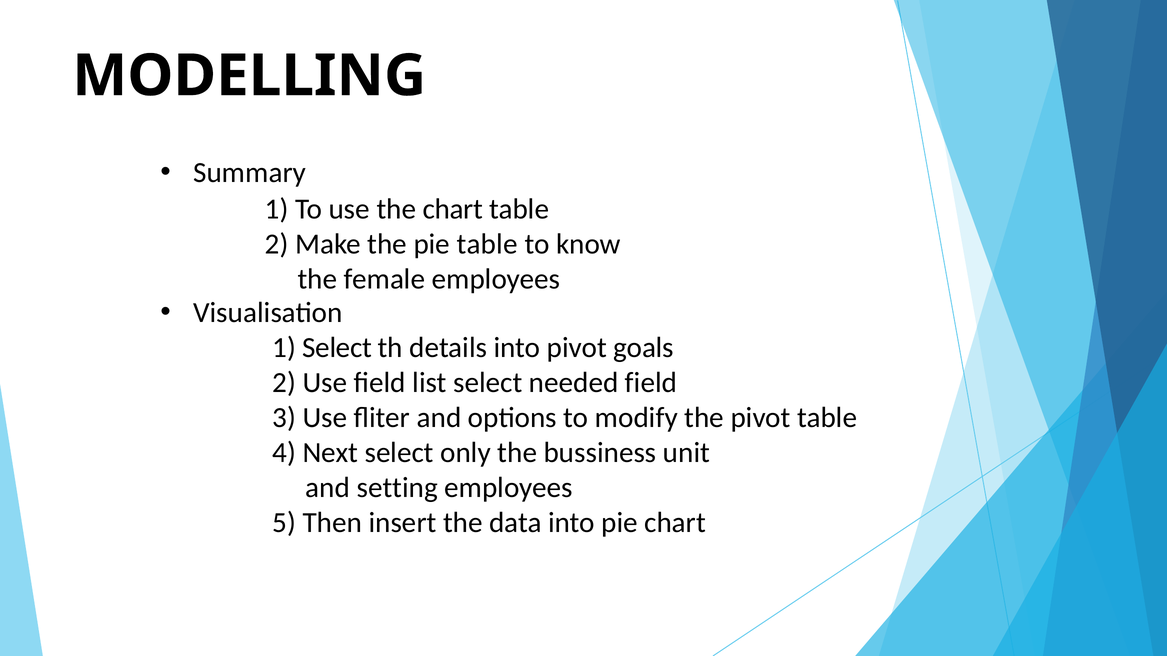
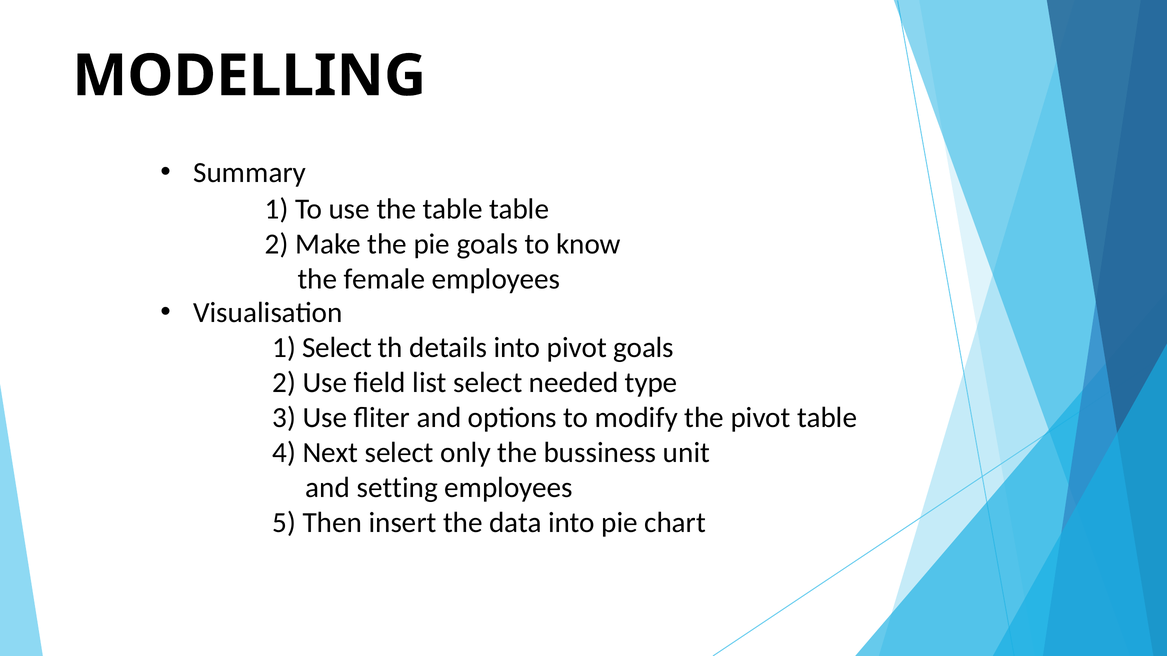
the chart: chart -> table
pie table: table -> goals
needed field: field -> type
